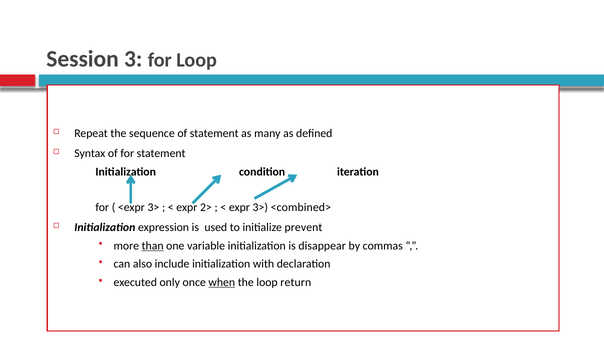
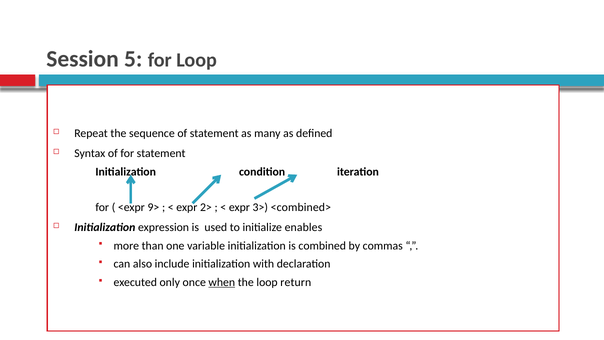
3: 3 -> 5
<expr 3>: 3> -> 9>
prevent: prevent -> enables
than underline: present -> none
disappear: disappear -> combined
